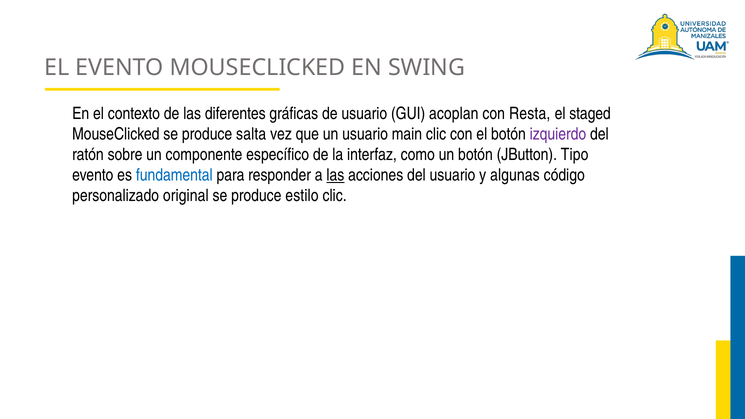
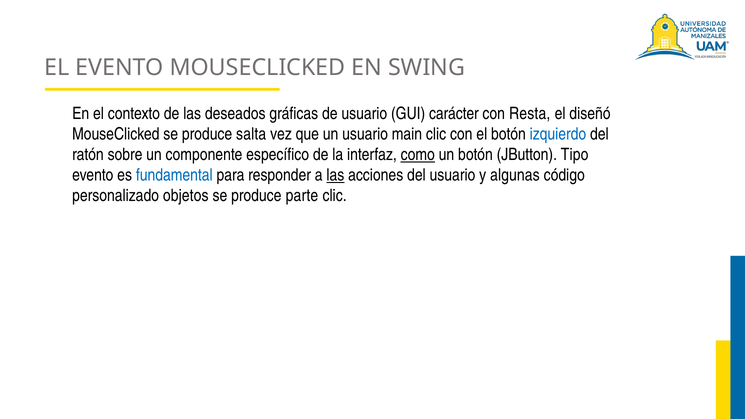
diferentes: diferentes -> deseados
acoplan: acoplan -> carácter
staged: staged -> diseñó
izquierdo colour: purple -> blue
como underline: none -> present
original: original -> objetos
estilo: estilo -> parte
